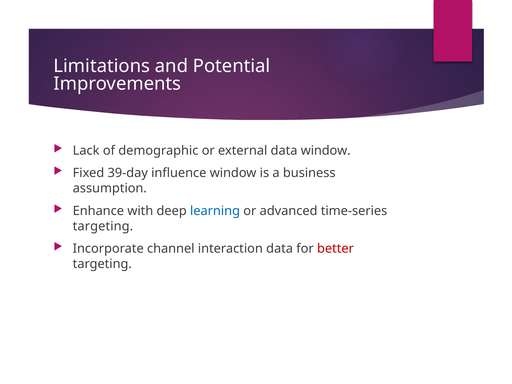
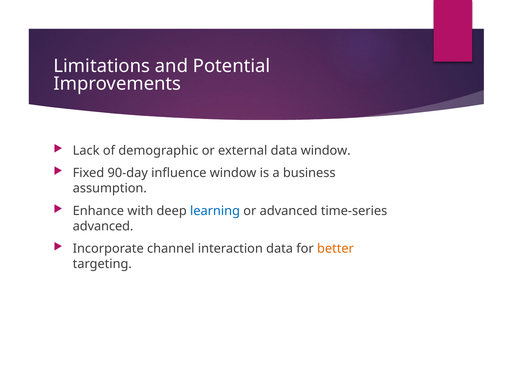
39-day: 39-day -> 90-day
targeting at (103, 226): targeting -> advanced
better colour: red -> orange
